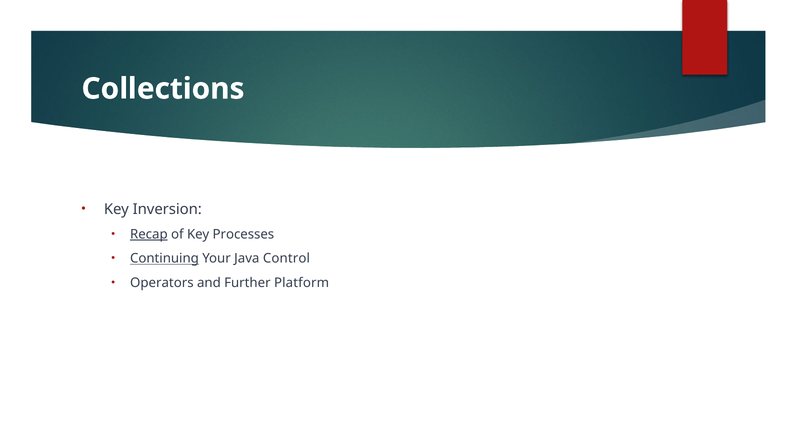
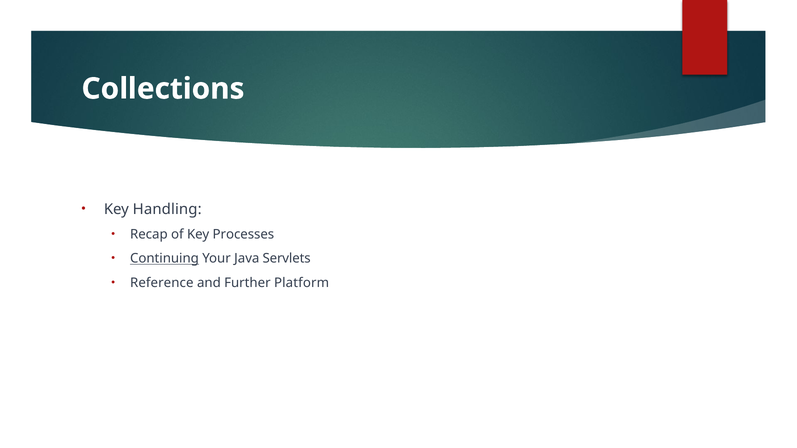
Inversion: Inversion -> Handling
Recap underline: present -> none
Control: Control -> Servlets
Operators: Operators -> Reference
